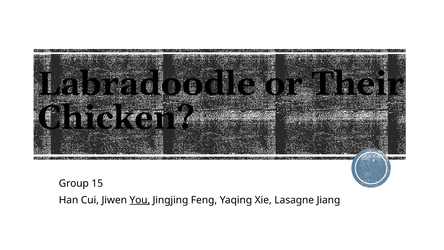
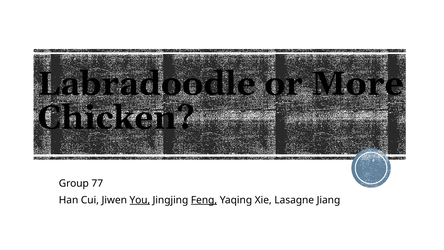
Their: Their -> More
15: 15 -> 77
Feng underline: none -> present
